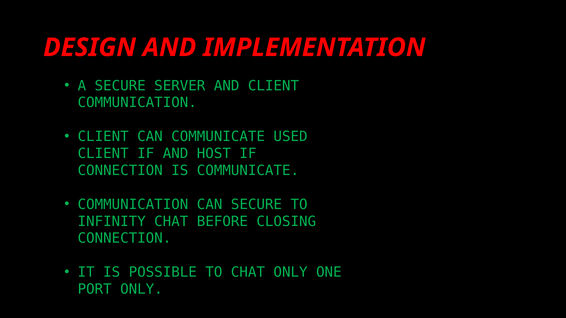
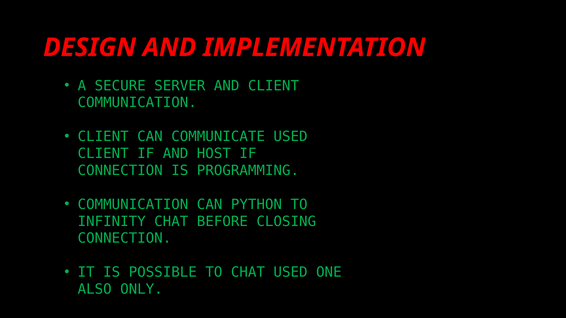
IS COMMUNICATE: COMMUNICATE -> PROGRAMMING
CAN SECURE: SECURE -> PYTHON
CHAT ONLY: ONLY -> USED
PORT: PORT -> ALSO
